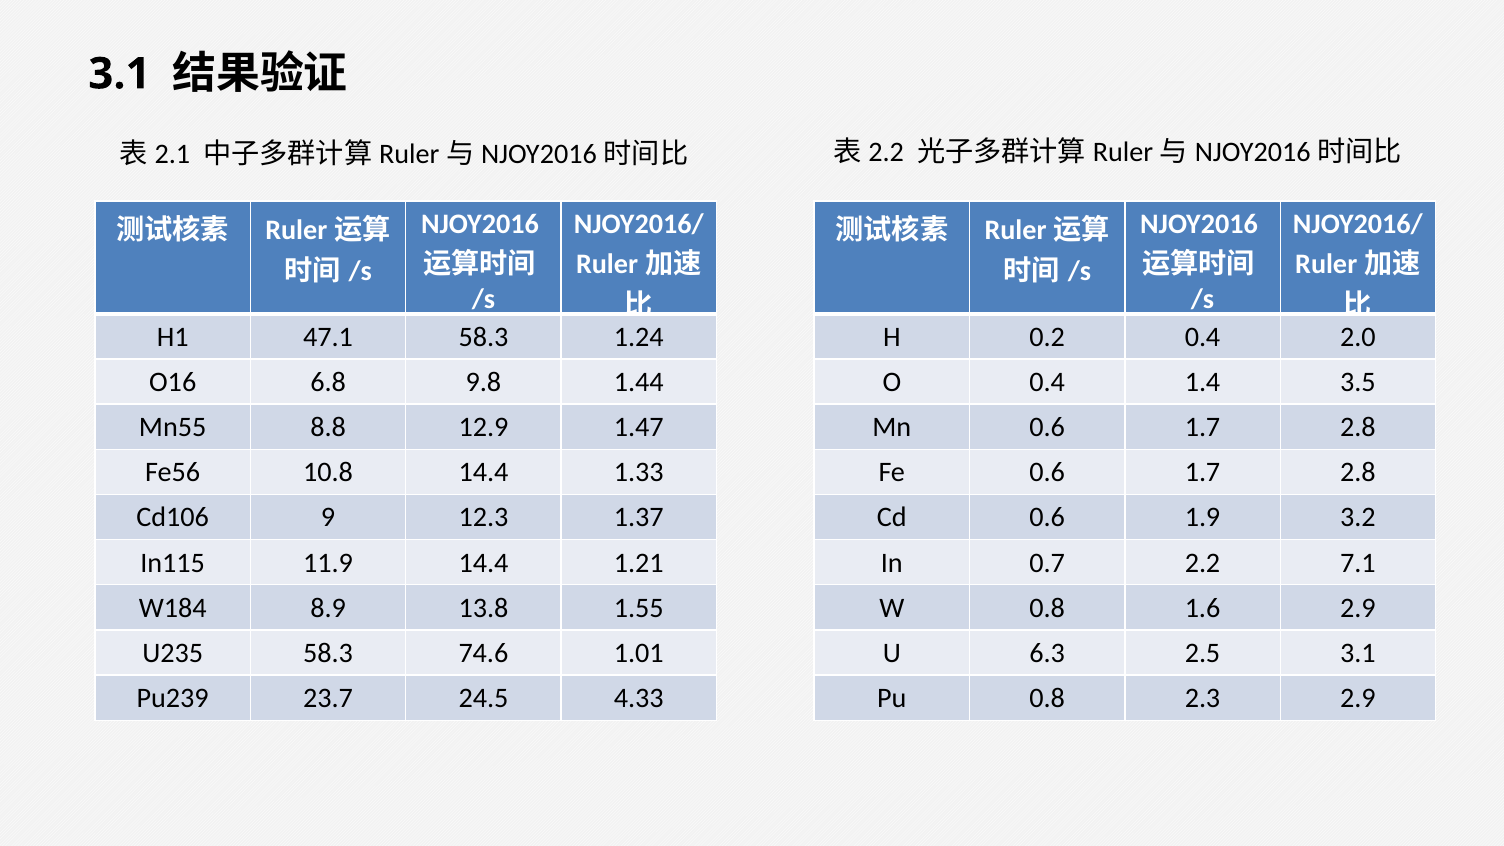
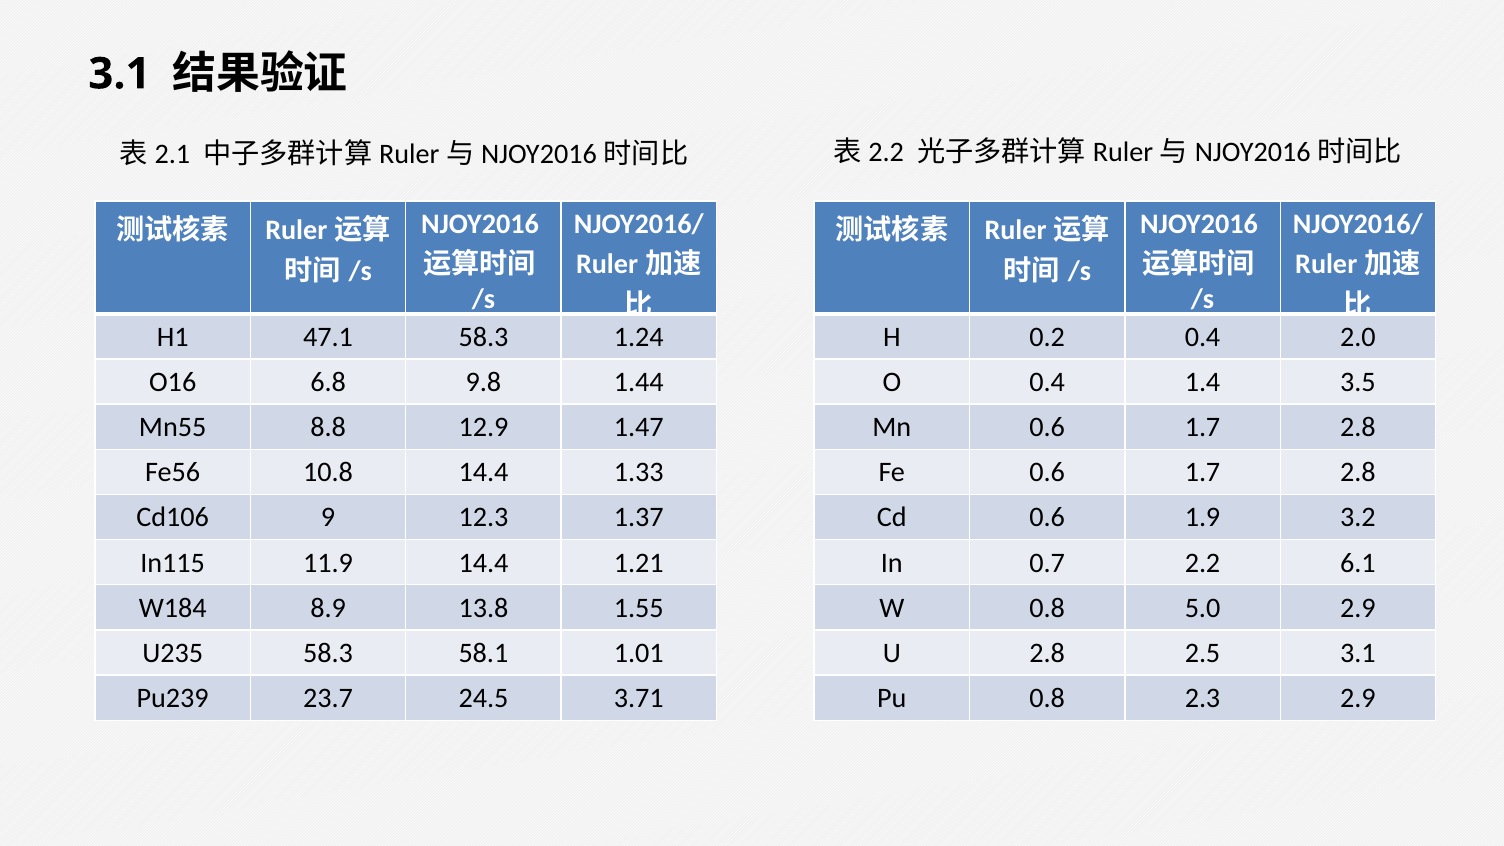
7.1: 7.1 -> 6.1
1.6: 1.6 -> 5.0
74.6: 74.6 -> 58.1
U 6.3: 6.3 -> 2.8
4.33: 4.33 -> 3.71
